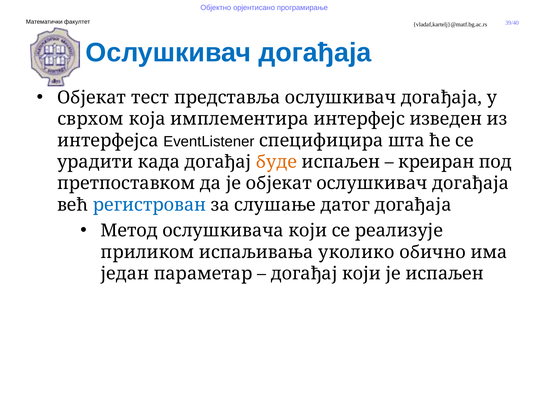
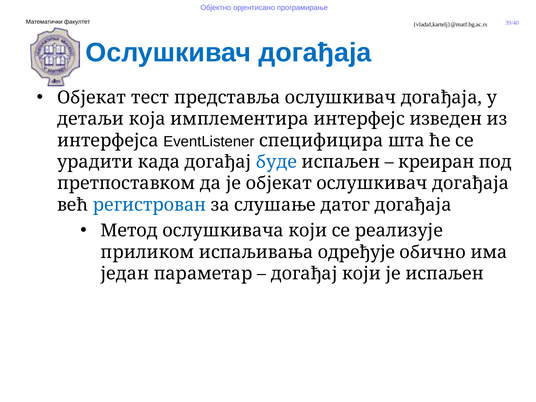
сврхом: сврхом -> детаљи
буде colour: orange -> blue
уколико: уколико -> одређује
